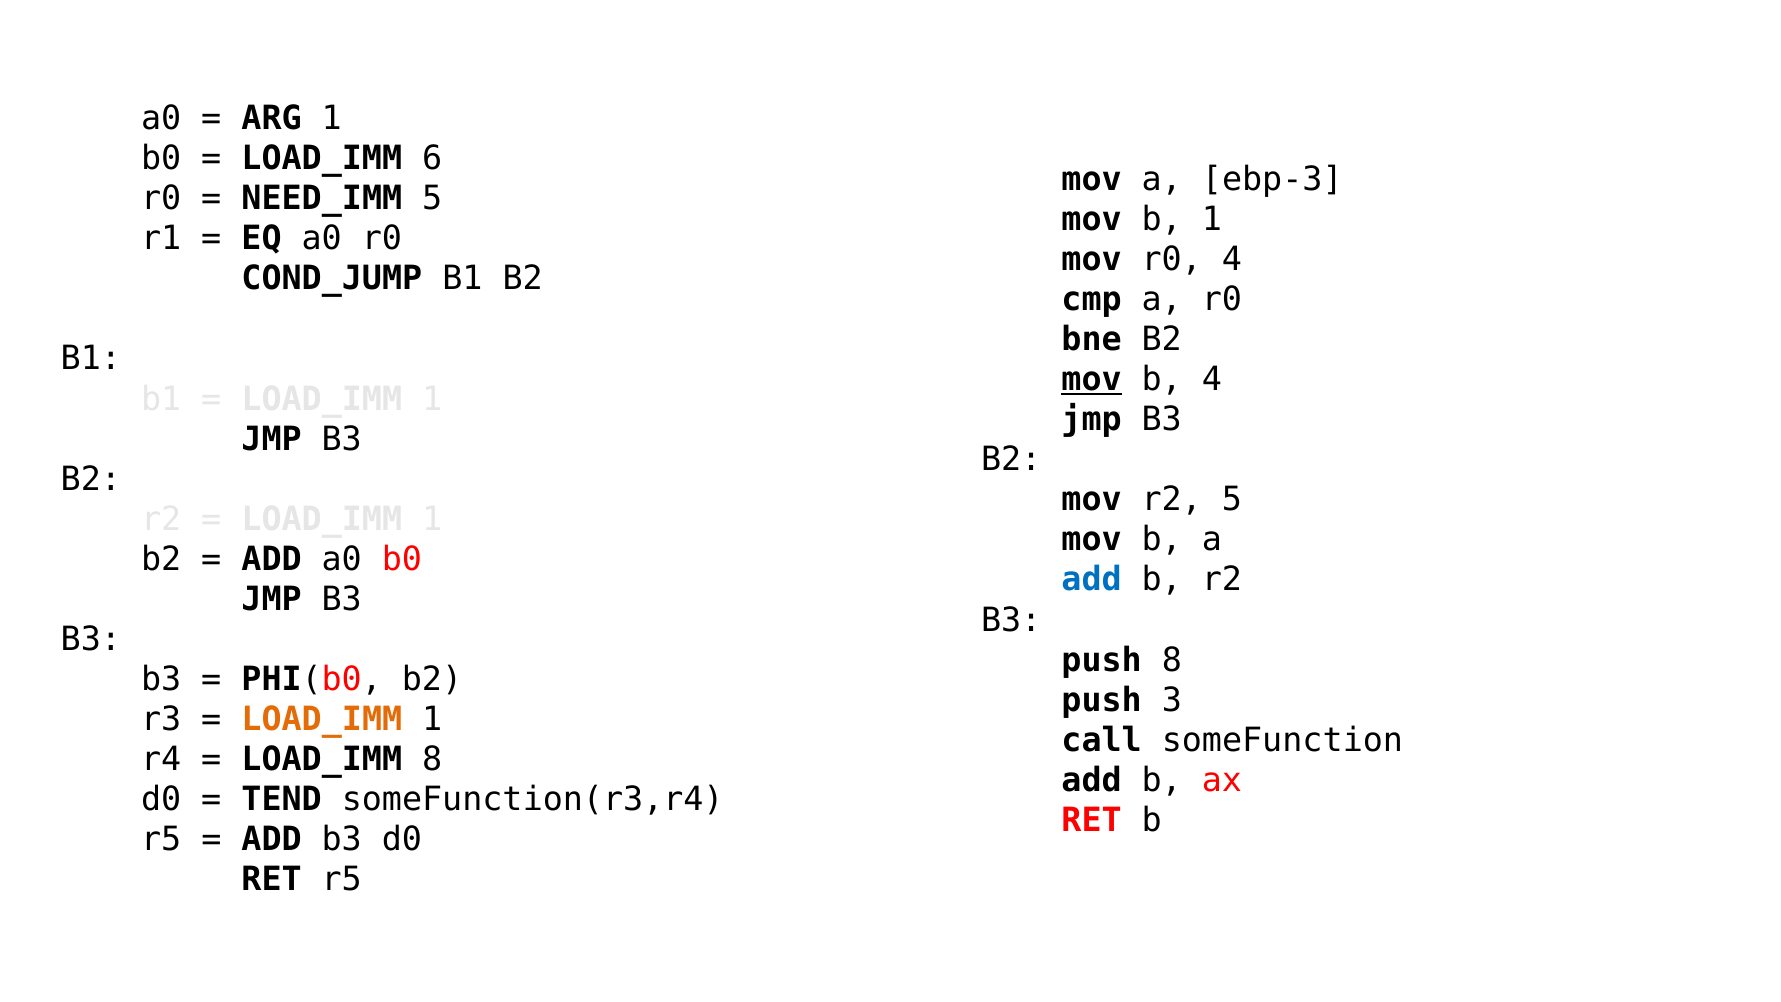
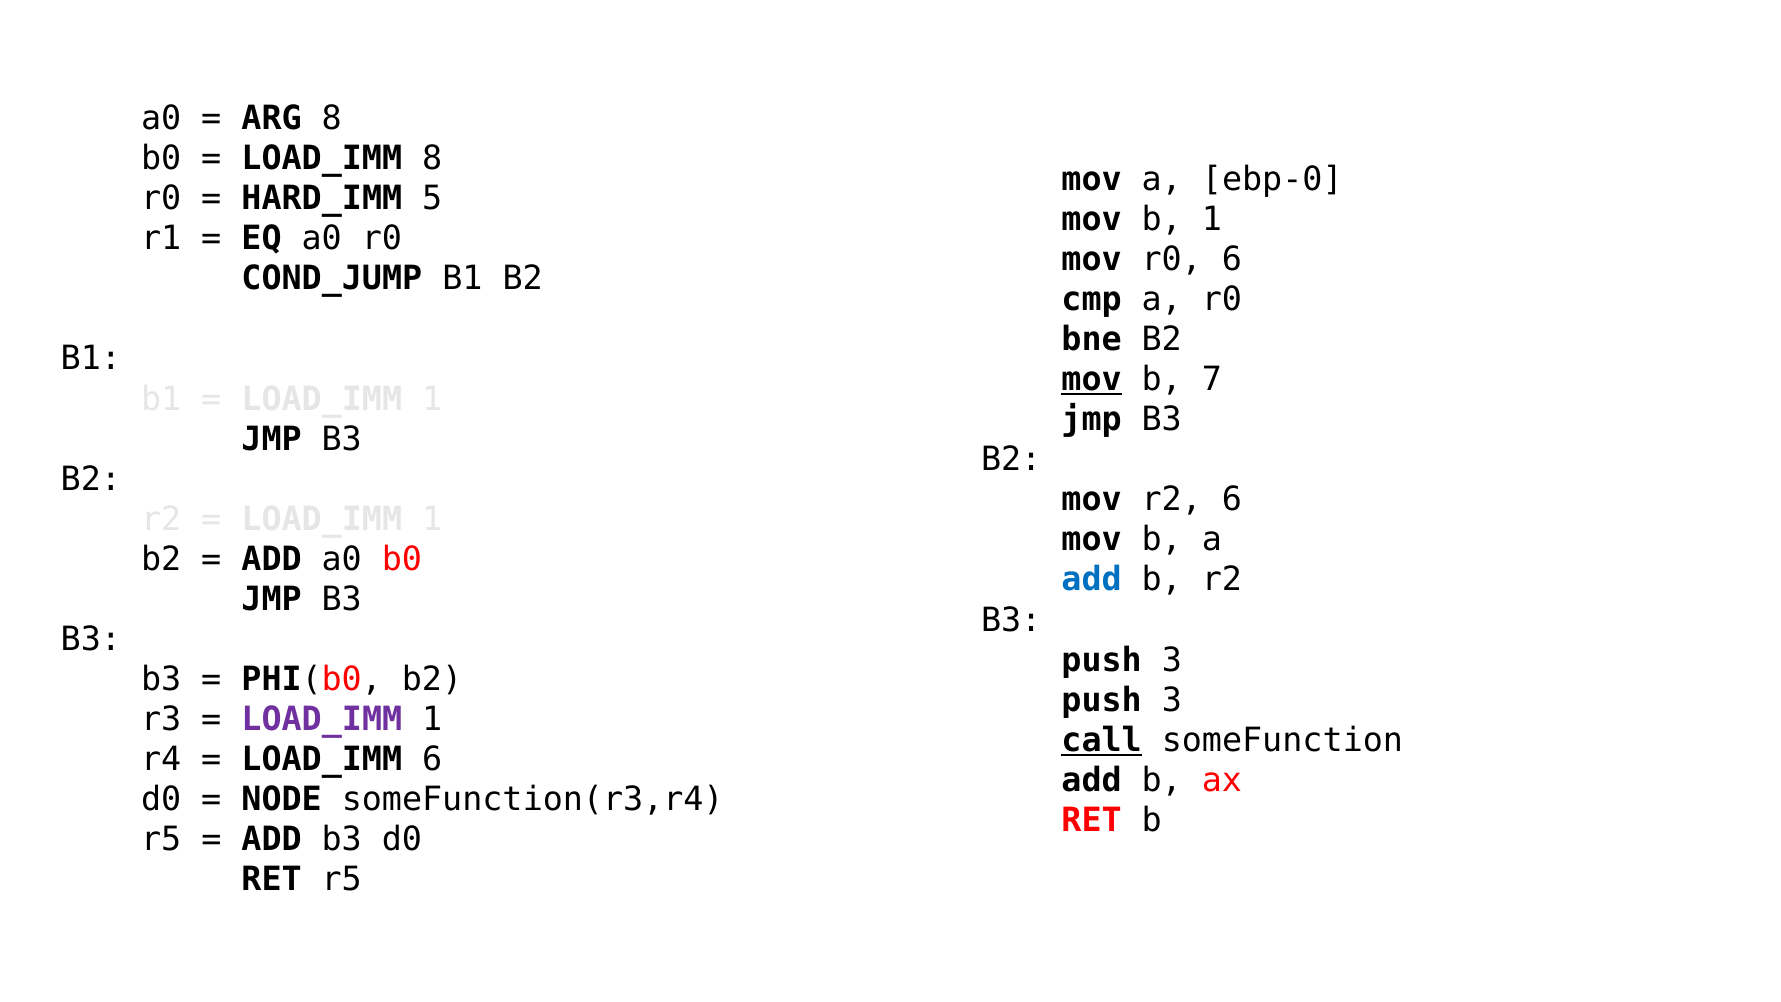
ARG 1: 1 -> 8
LOAD_IMM 6: 6 -> 8
ebp-3: ebp-3 -> ebp-0
NEED_IMM: NEED_IMM -> HARD_IMM
r0 4: 4 -> 6
b 4: 4 -> 7
r2 5: 5 -> 6
8 at (1172, 660): 8 -> 3
LOAD_IMM at (322, 719) colour: orange -> purple
call underline: none -> present
LOAD_IMM 8: 8 -> 6
TEND: TEND -> NODE
